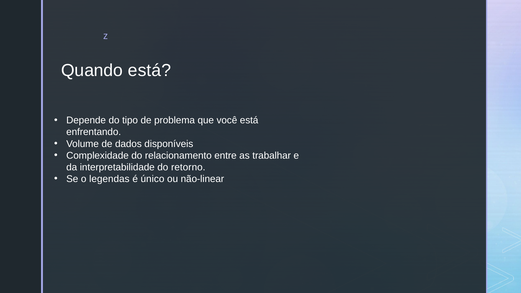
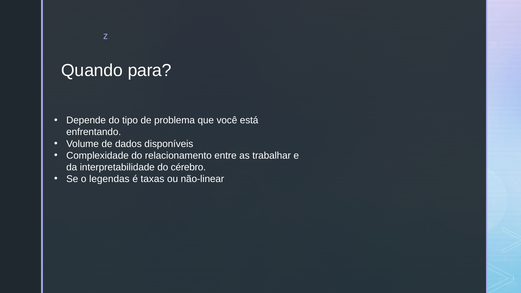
Quando está: está -> para
retorno: retorno -> cérebro
único: único -> taxas
